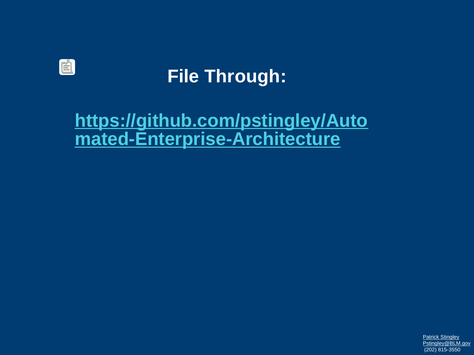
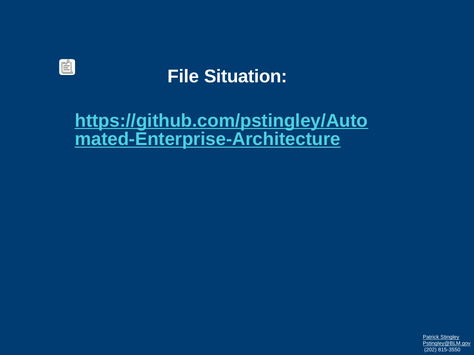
Through: Through -> Situation
